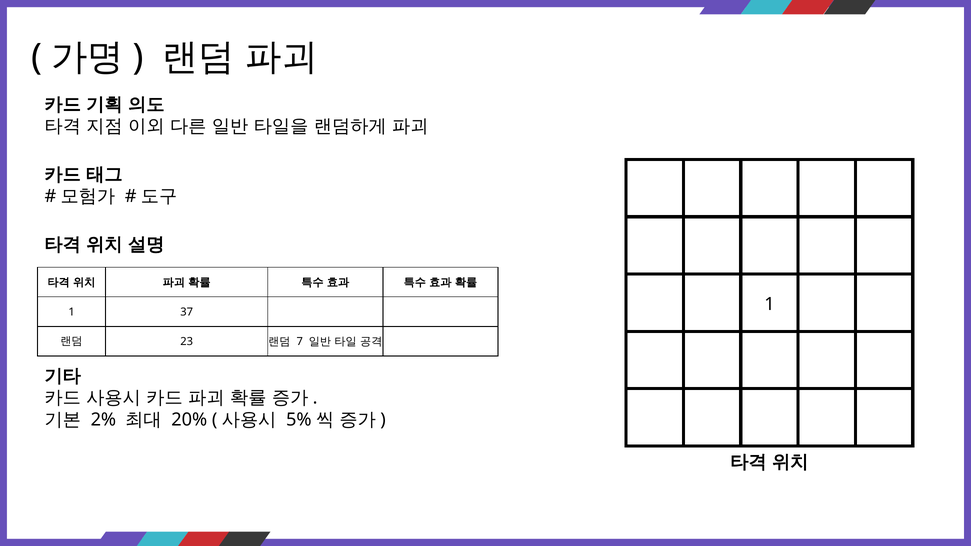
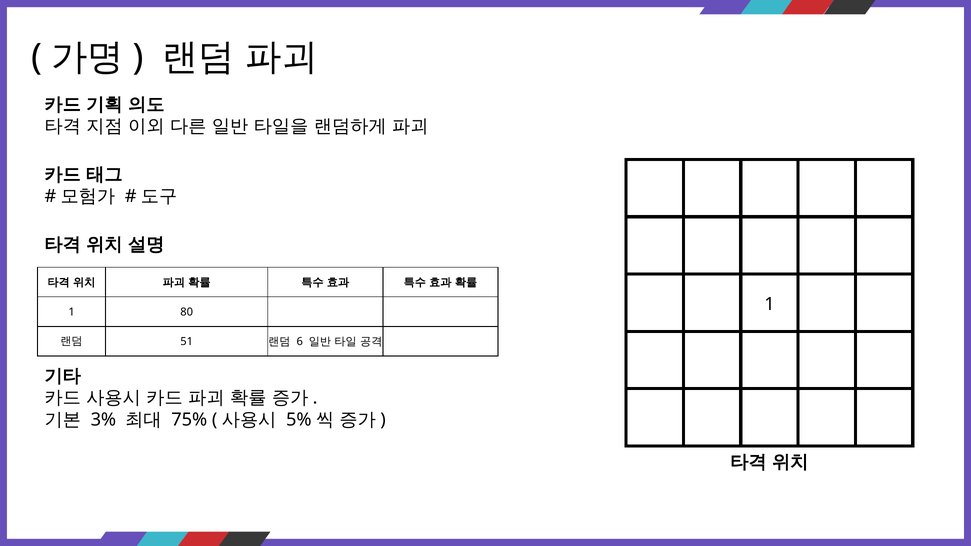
37: 37 -> 80
23: 23 -> 51
7: 7 -> 6
2%: 2% -> 3%
20%: 20% -> 75%
